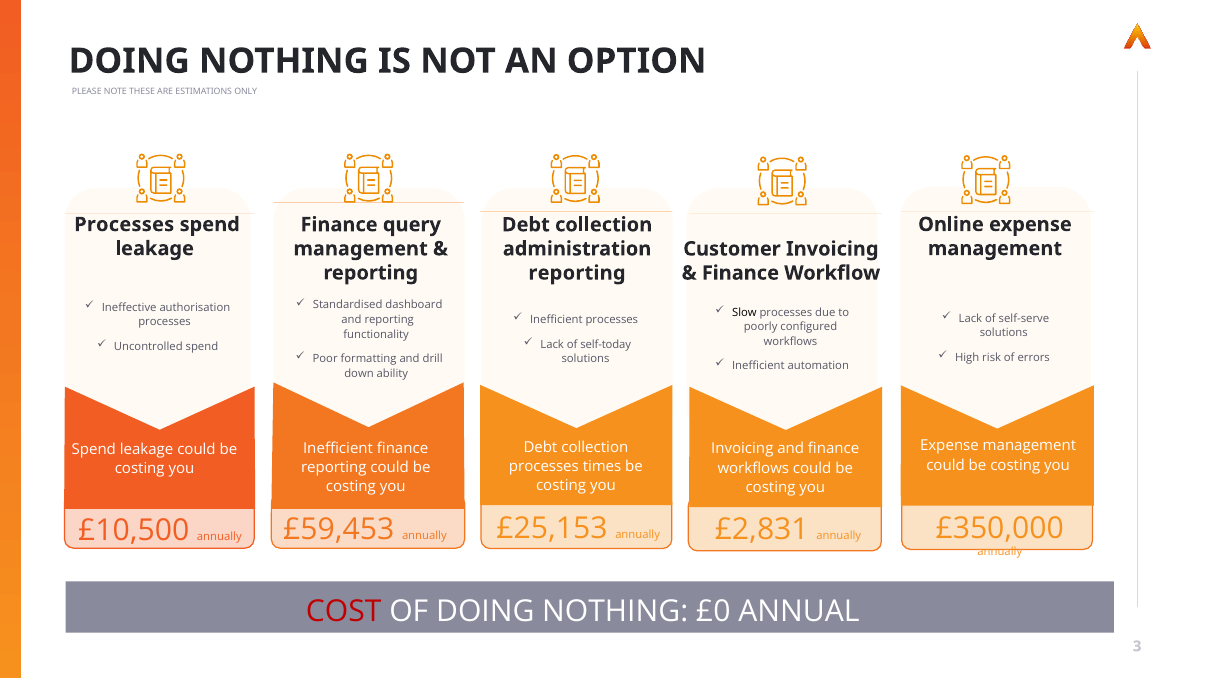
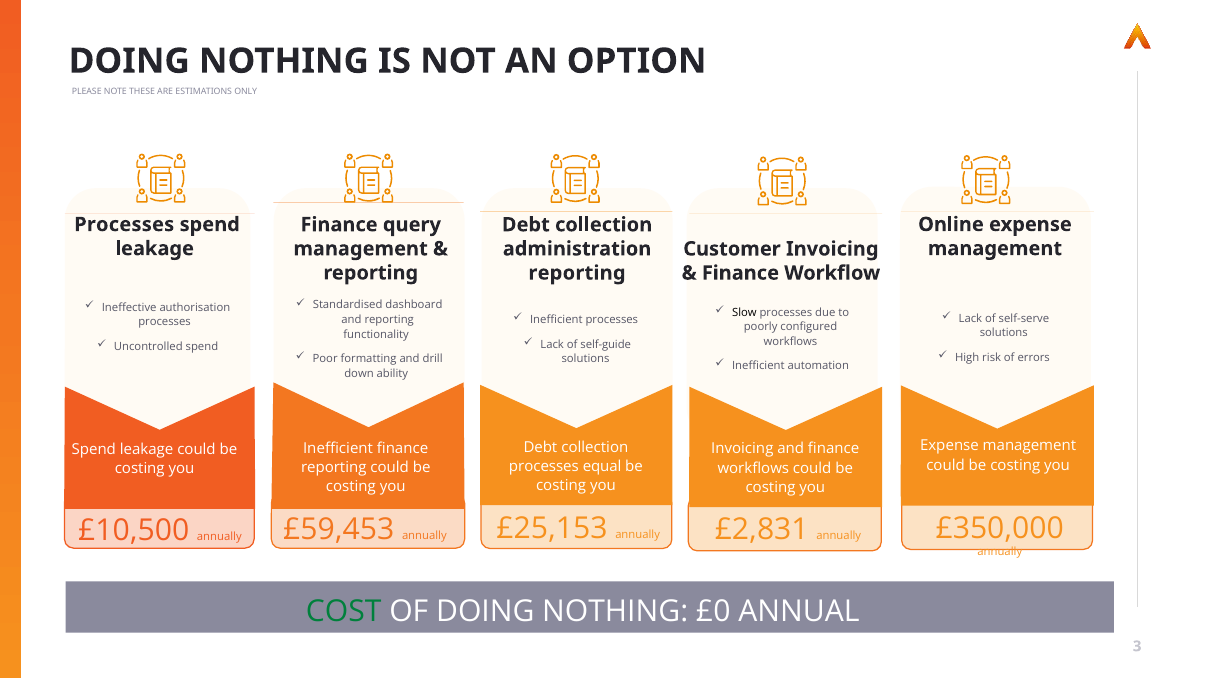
self-today: self-today -> self-guide
times: times -> equal
COST colour: red -> green
